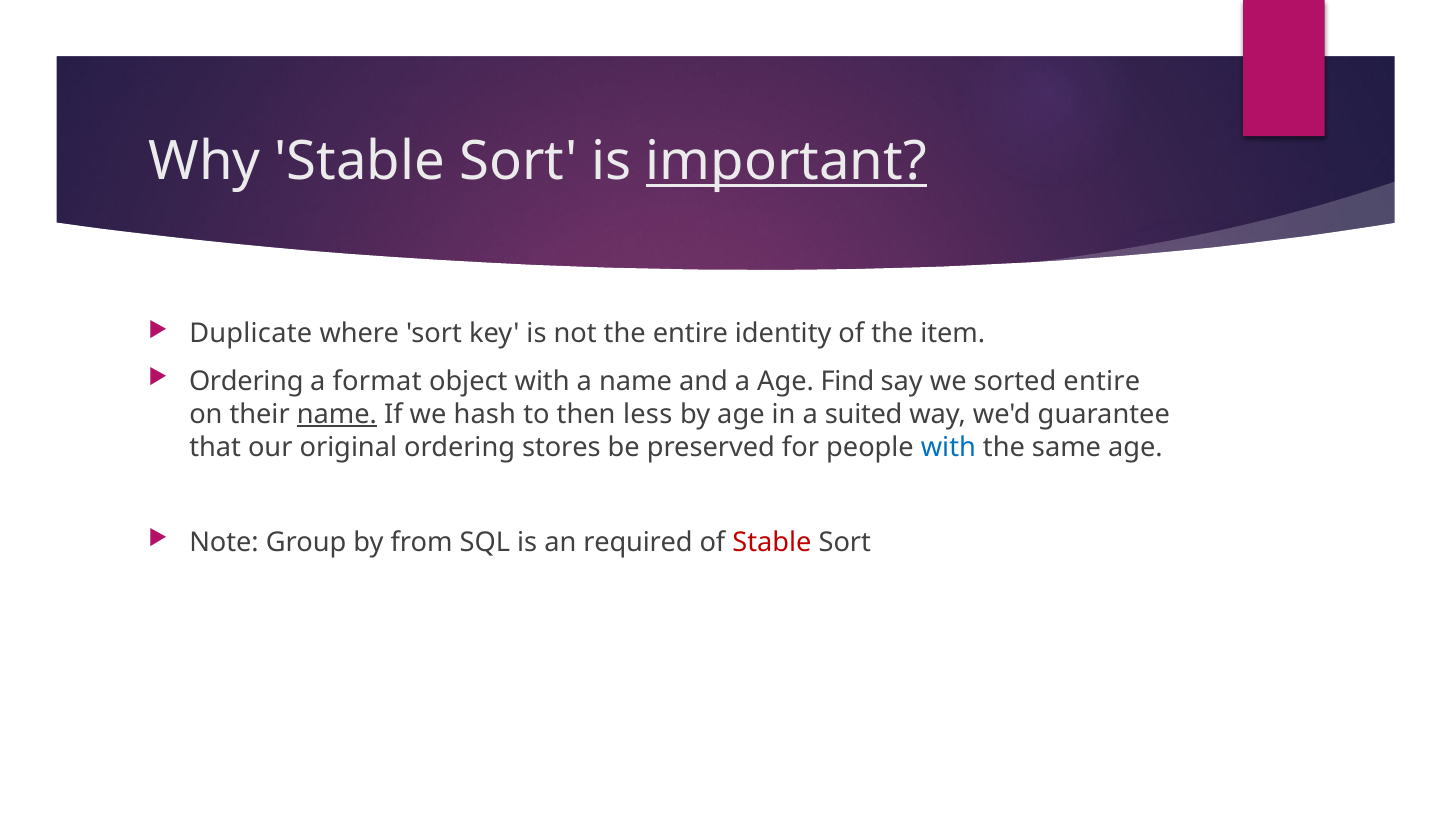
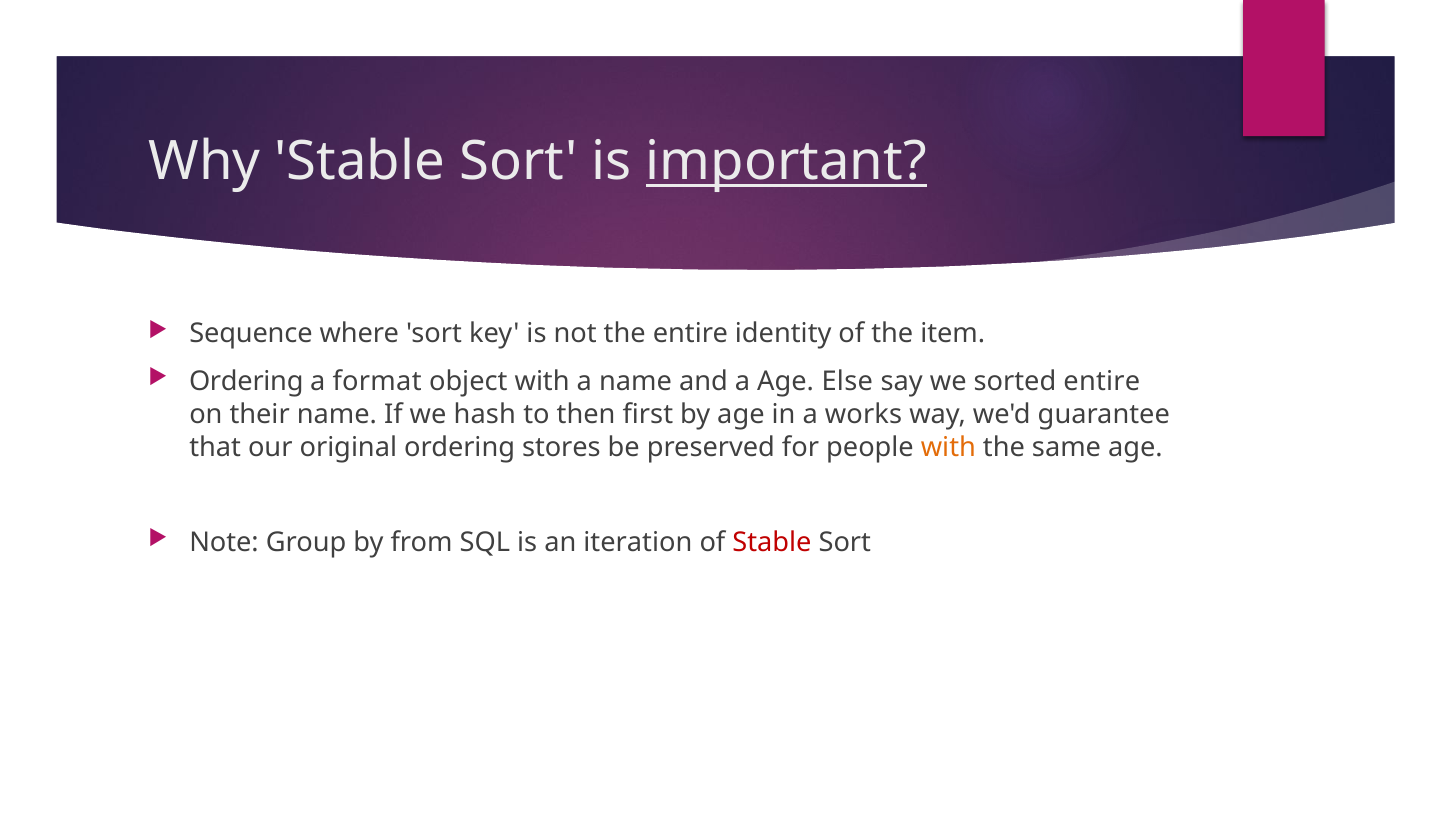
Duplicate: Duplicate -> Sequence
Find: Find -> Else
name at (337, 414) underline: present -> none
less: less -> first
suited: suited -> works
with at (948, 447) colour: blue -> orange
required: required -> iteration
